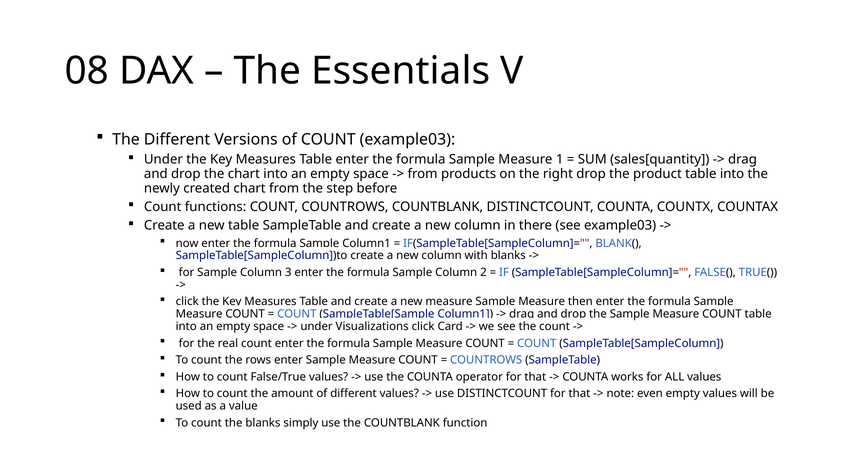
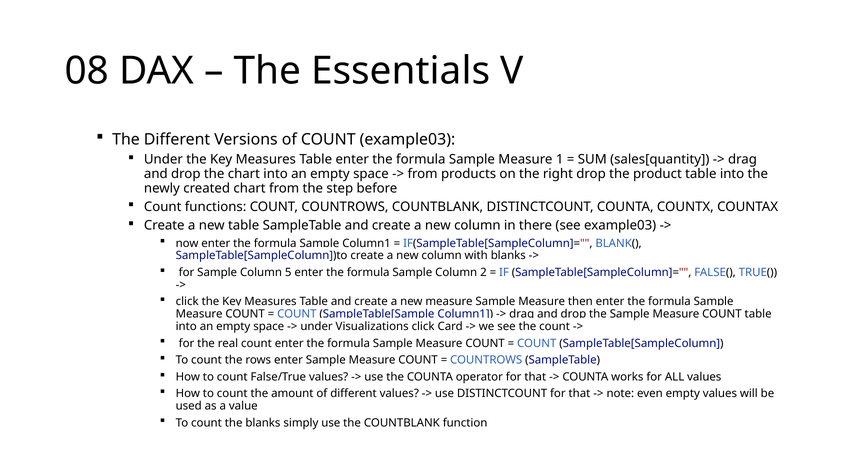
3: 3 -> 5
